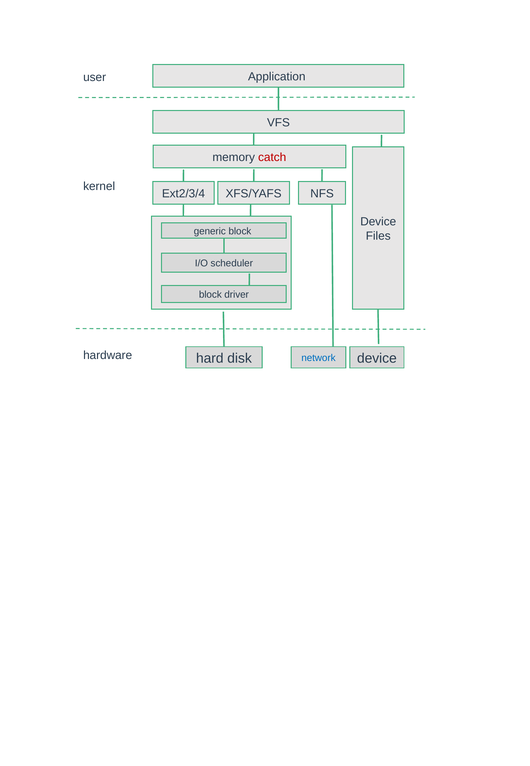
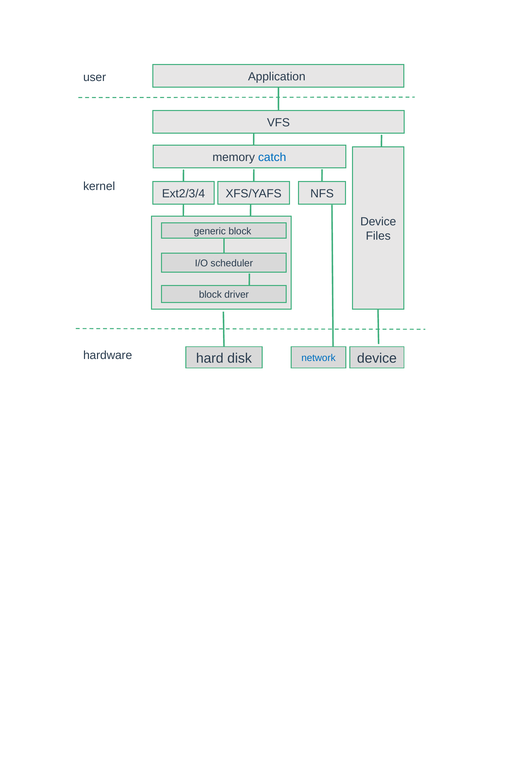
catch colour: red -> blue
